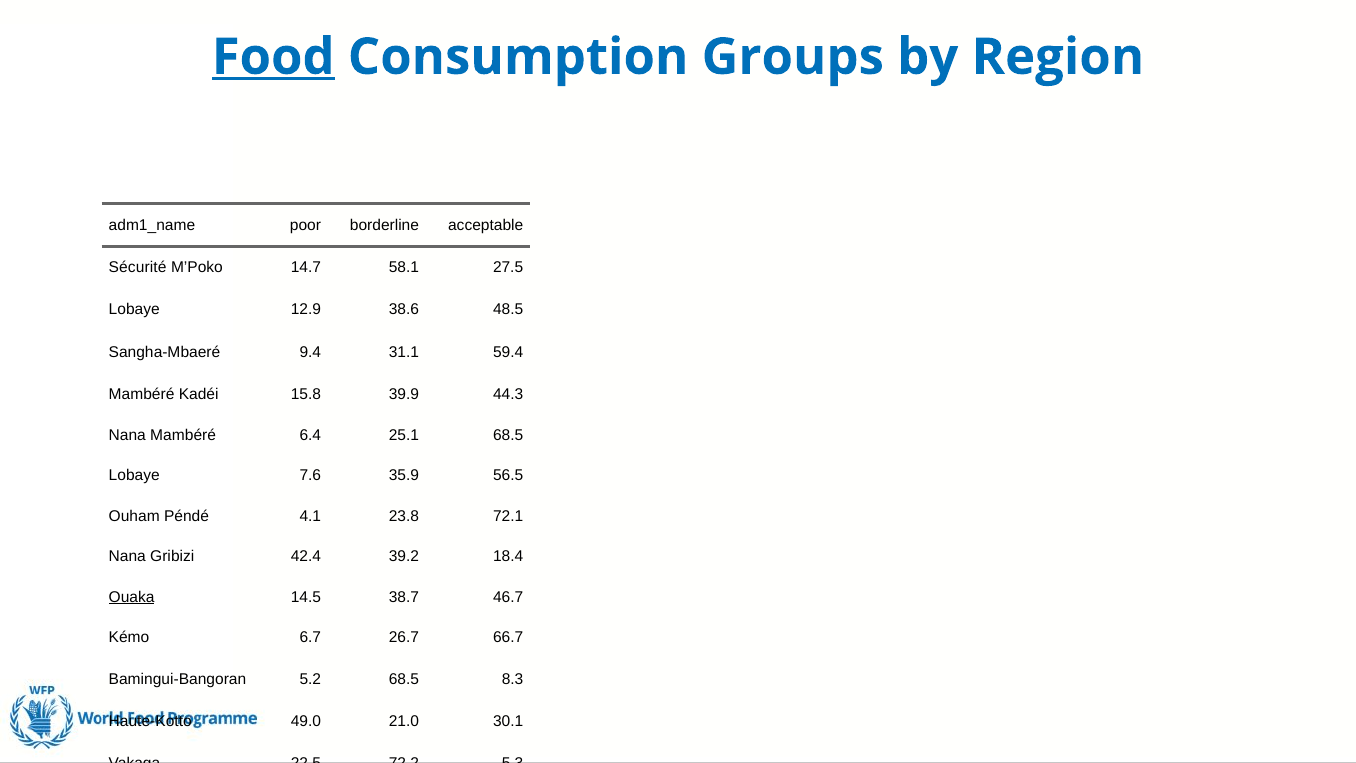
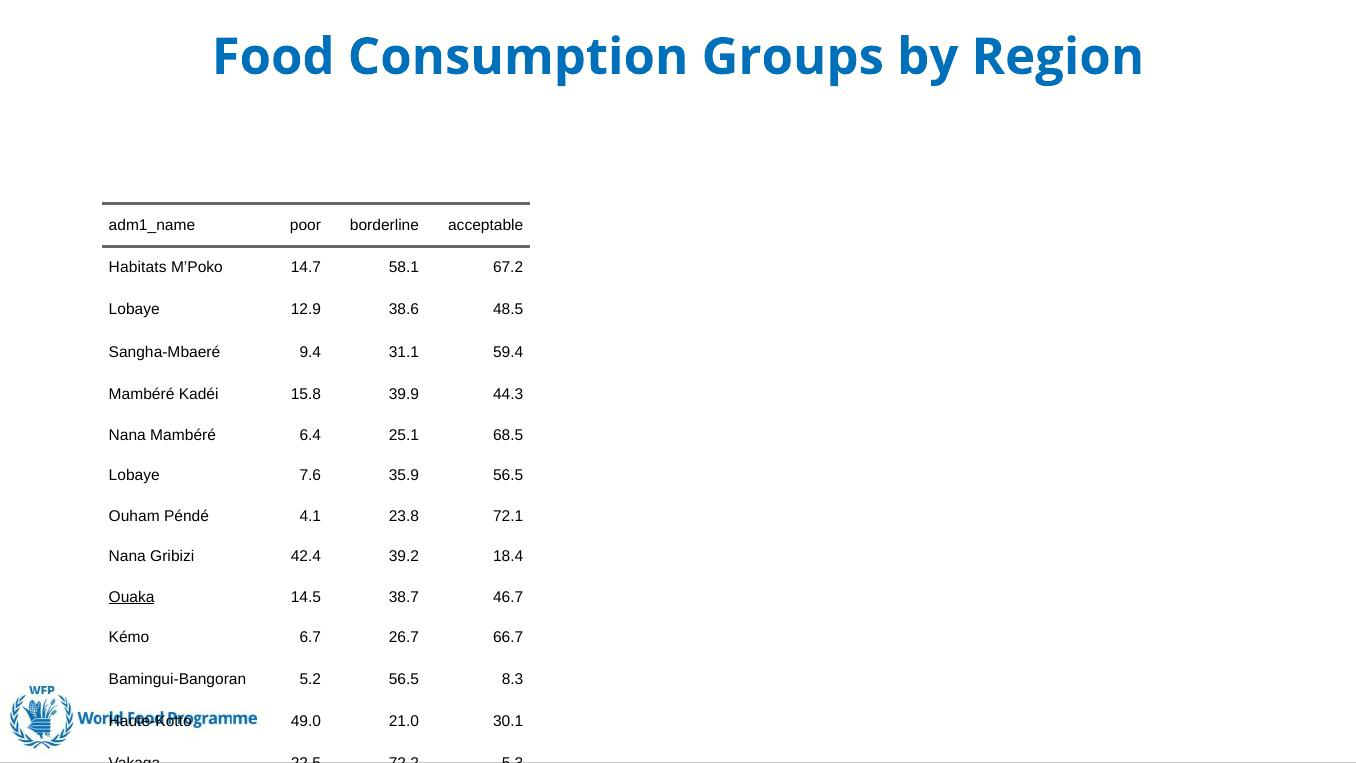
Food underline: present -> none
Sécurité: Sécurité -> Habitats
27.5: 27.5 -> 67.2
5.2 68.5: 68.5 -> 56.5
